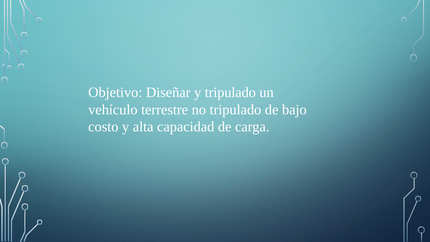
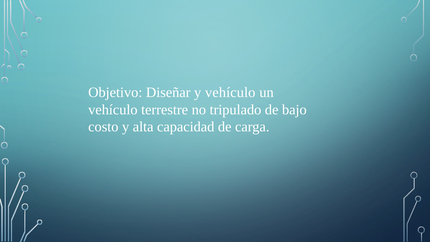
y tripulado: tripulado -> vehículo
